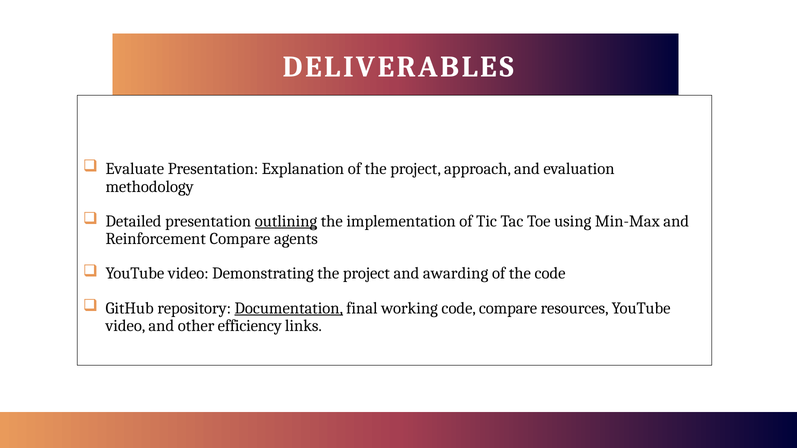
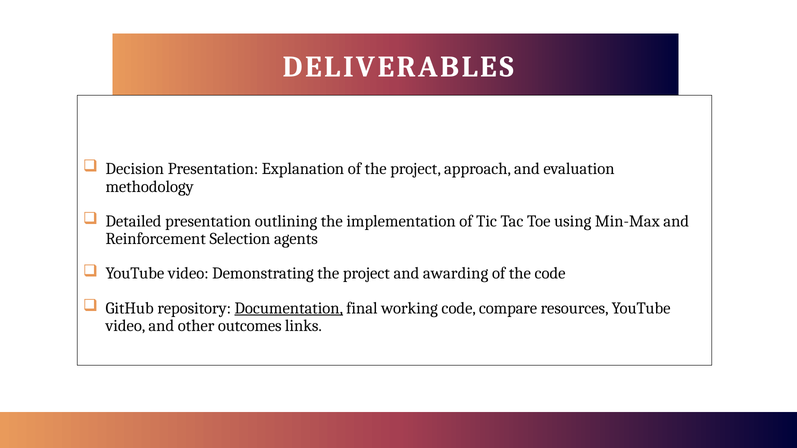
Evaluate: Evaluate -> Decision
outlining underline: present -> none
Reinforcement Compare: Compare -> Selection
efficiency: efficiency -> outcomes
